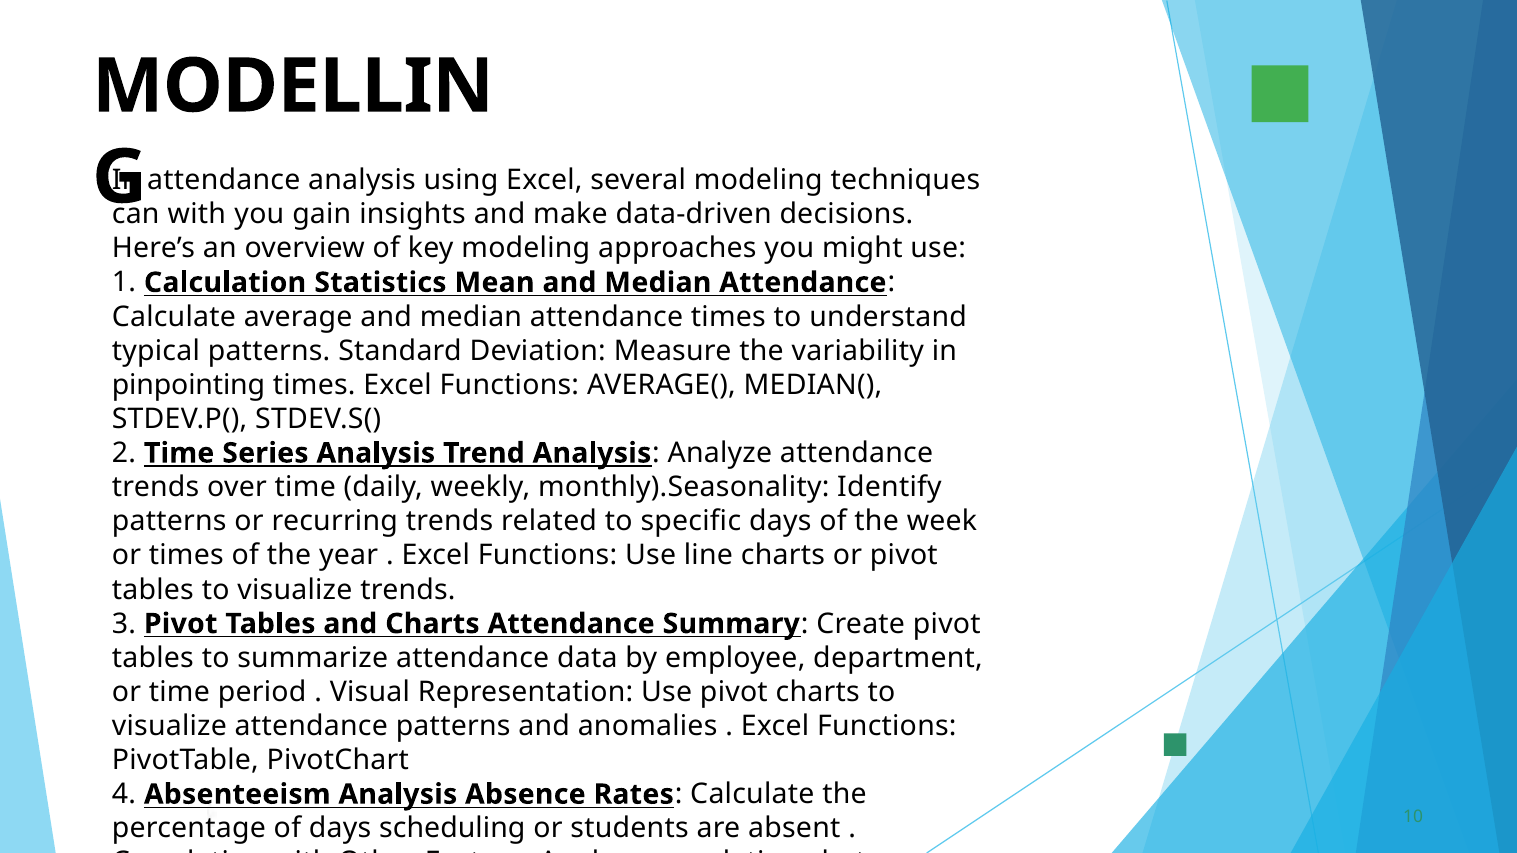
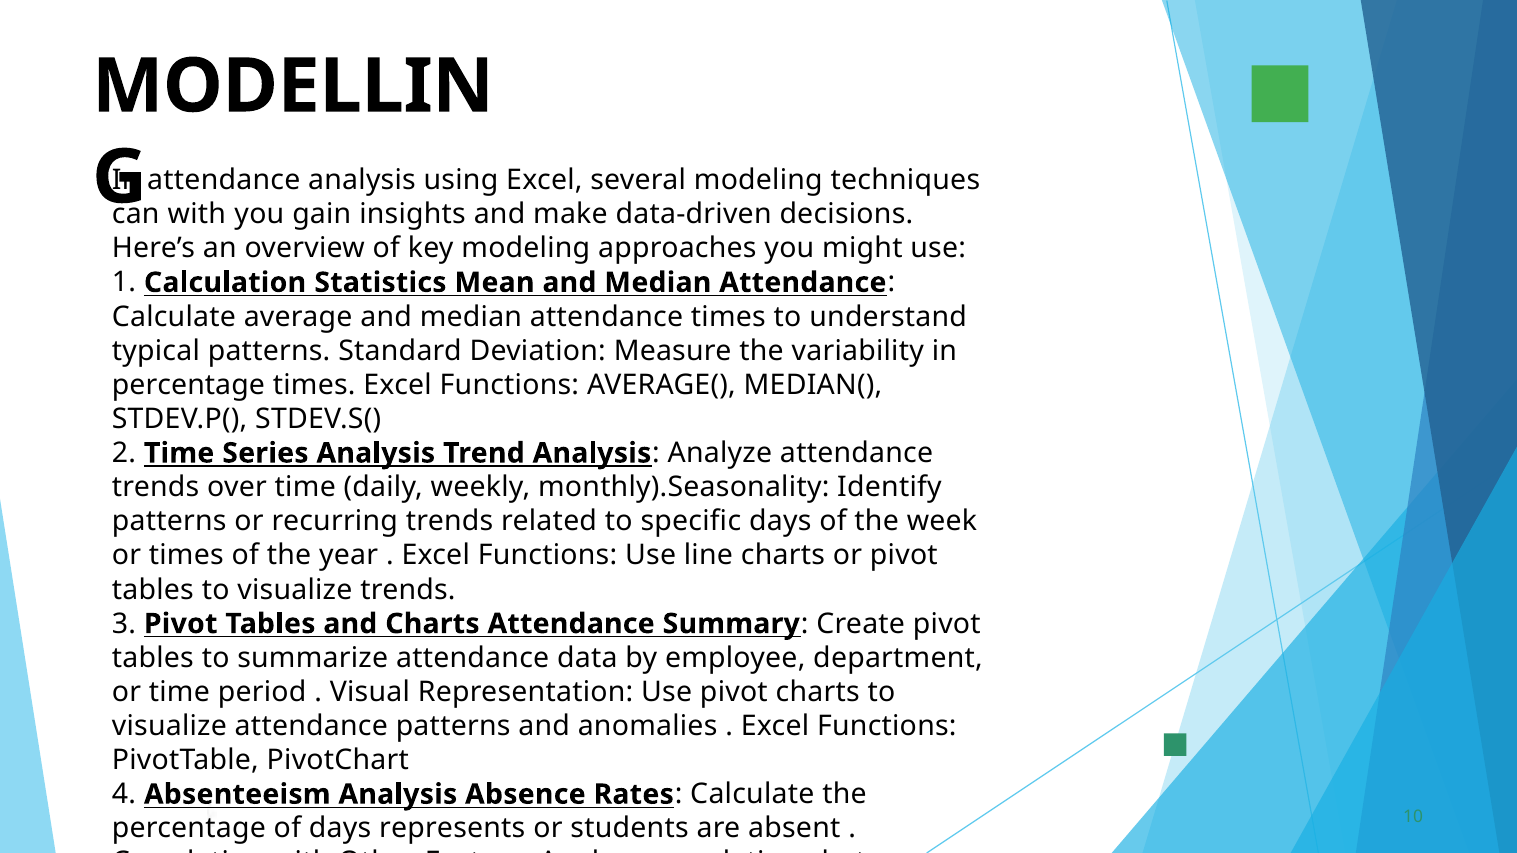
pinpointing at (189, 385): pinpointing -> percentage
scheduling: scheduling -> represents
